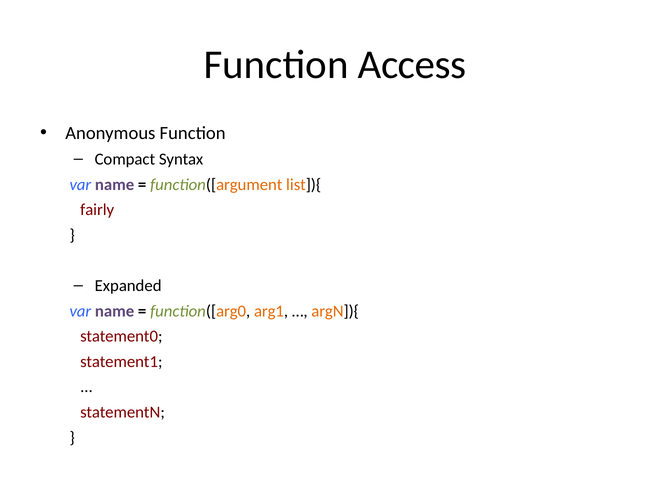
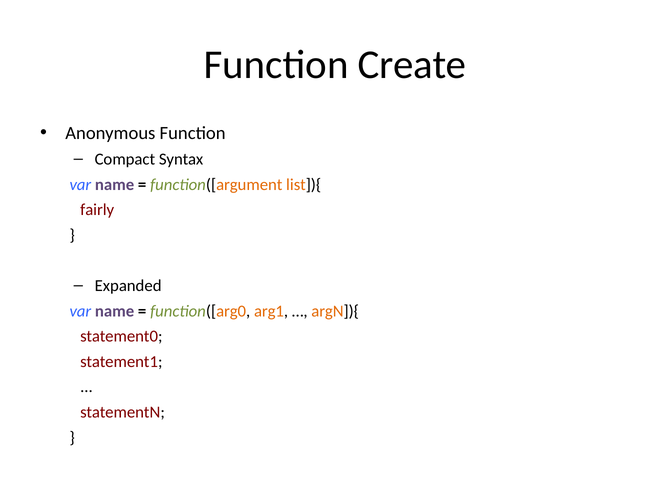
Access: Access -> Create
